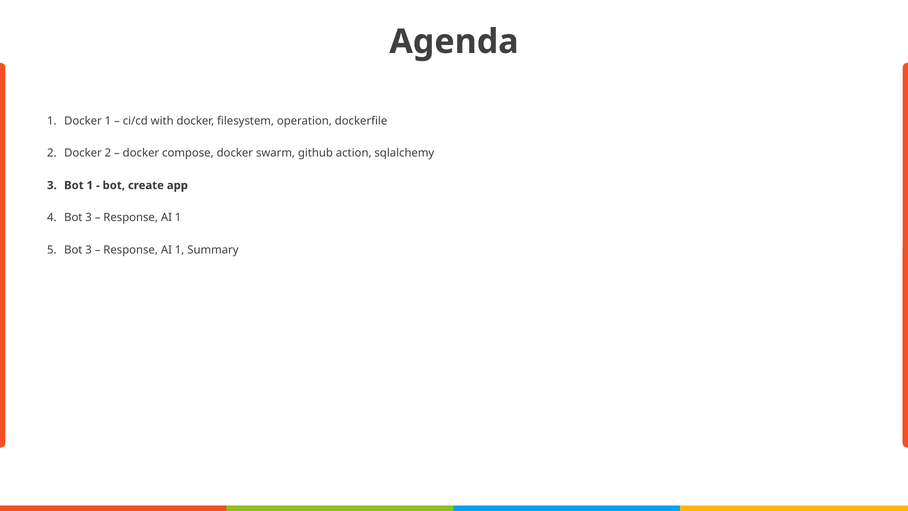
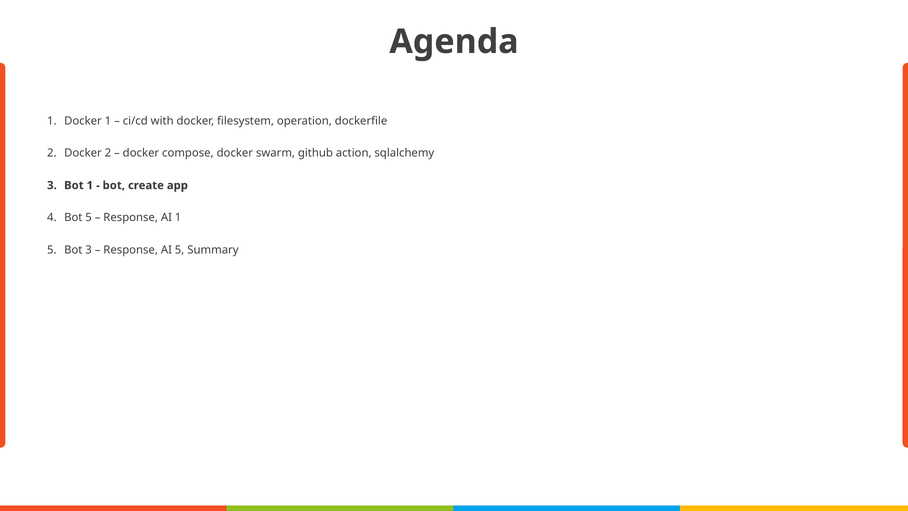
3 at (89, 217): 3 -> 5
1 at (180, 250): 1 -> 5
